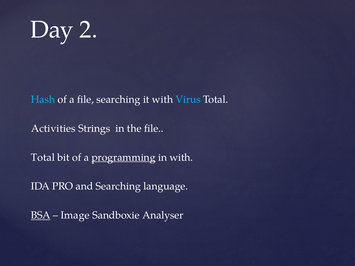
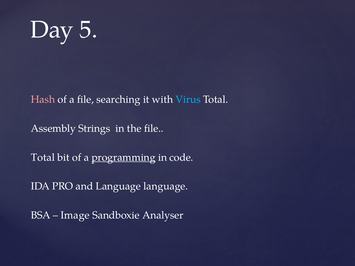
2: 2 -> 5
Hash colour: light blue -> pink
Activities: Activities -> Assembly
in with: with -> code
and Searching: Searching -> Language
BSA underline: present -> none
